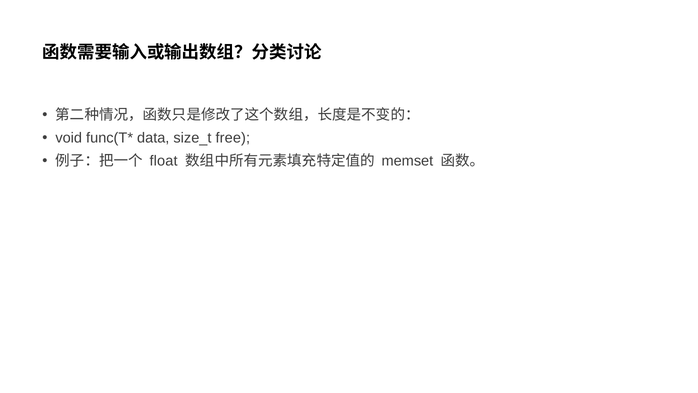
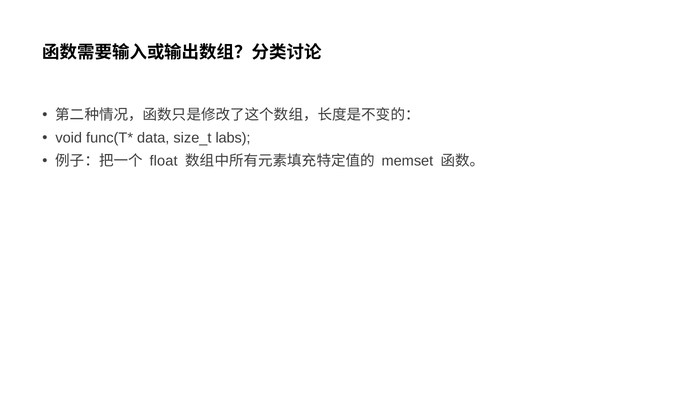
free: free -> labs
